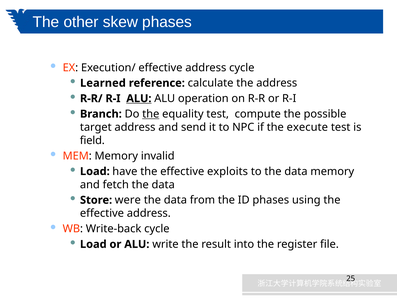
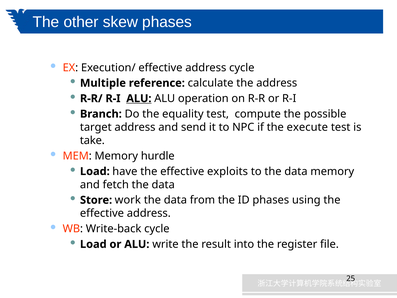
Learned: Learned -> Multiple
the at (151, 114) underline: present -> none
field: field -> take
invalid: invalid -> hurdle
were: were -> work
